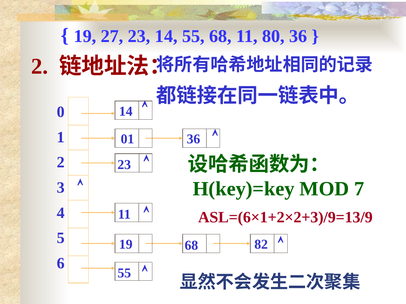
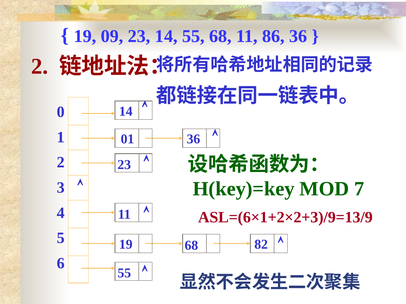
27: 27 -> 09
80: 80 -> 86
